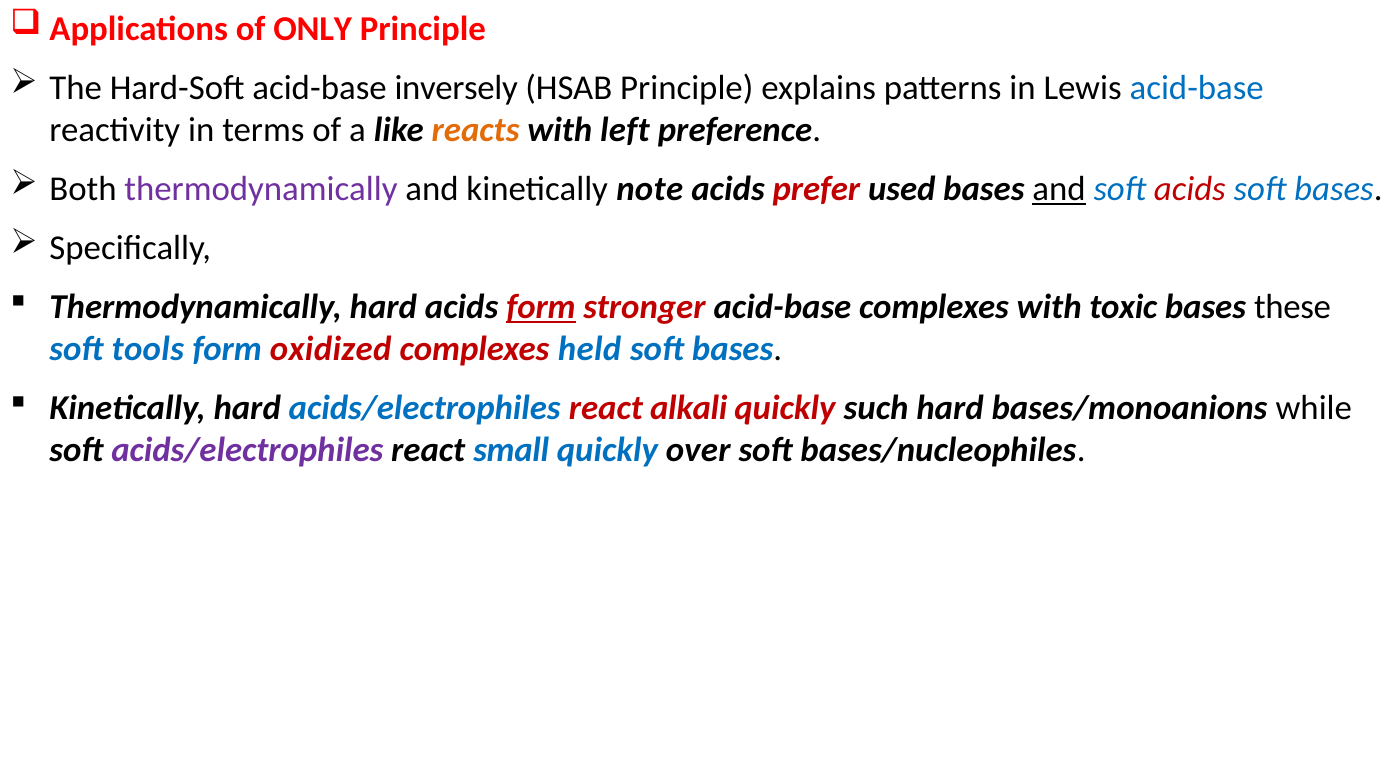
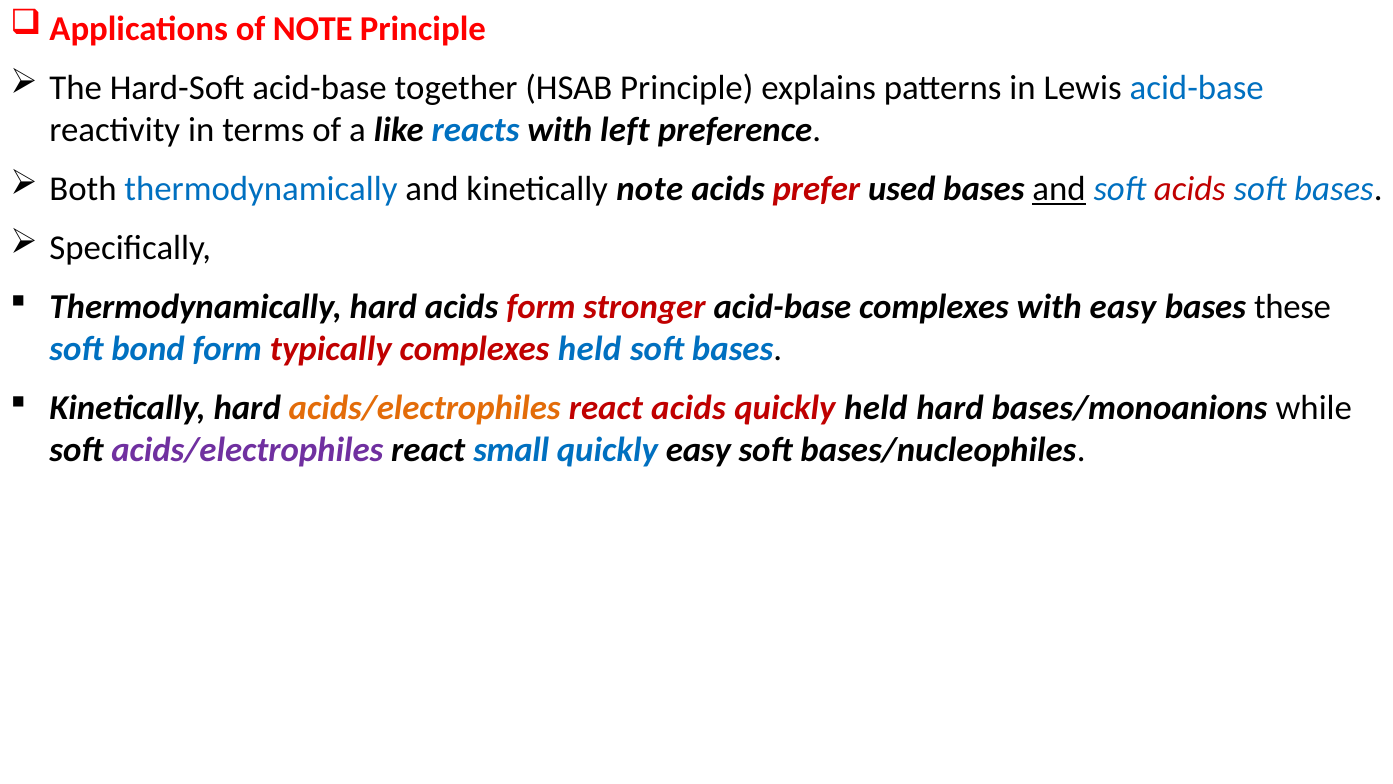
of ONLY: ONLY -> NOTE
inversely: inversely -> together
reacts colour: orange -> blue
thermodynamically at (261, 189) colour: purple -> blue
form at (541, 307) underline: present -> none
with toxic: toxic -> easy
tools: tools -> bond
oxidized: oxidized -> typically
acids/electrophiles at (425, 408) colour: blue -> orange
react alkali: alkali -> acids
quickly such: such -> held
quickly over: over -> easy
